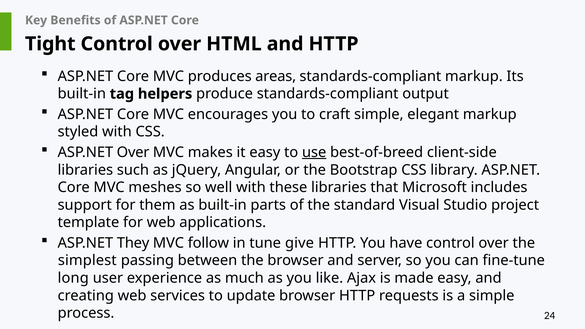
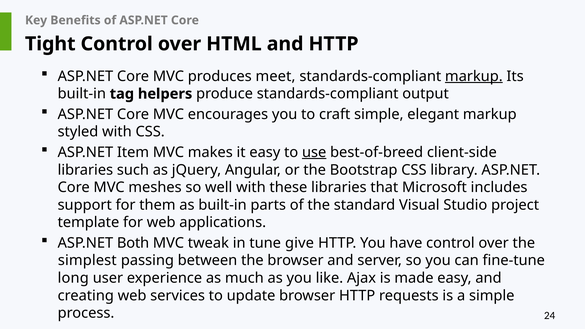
areas: areas -> meet
markup at (474, 76) underline: none -> present
ASP.NET Over: Over -> Item
They: They -> Both
follow: follow -> tweak
